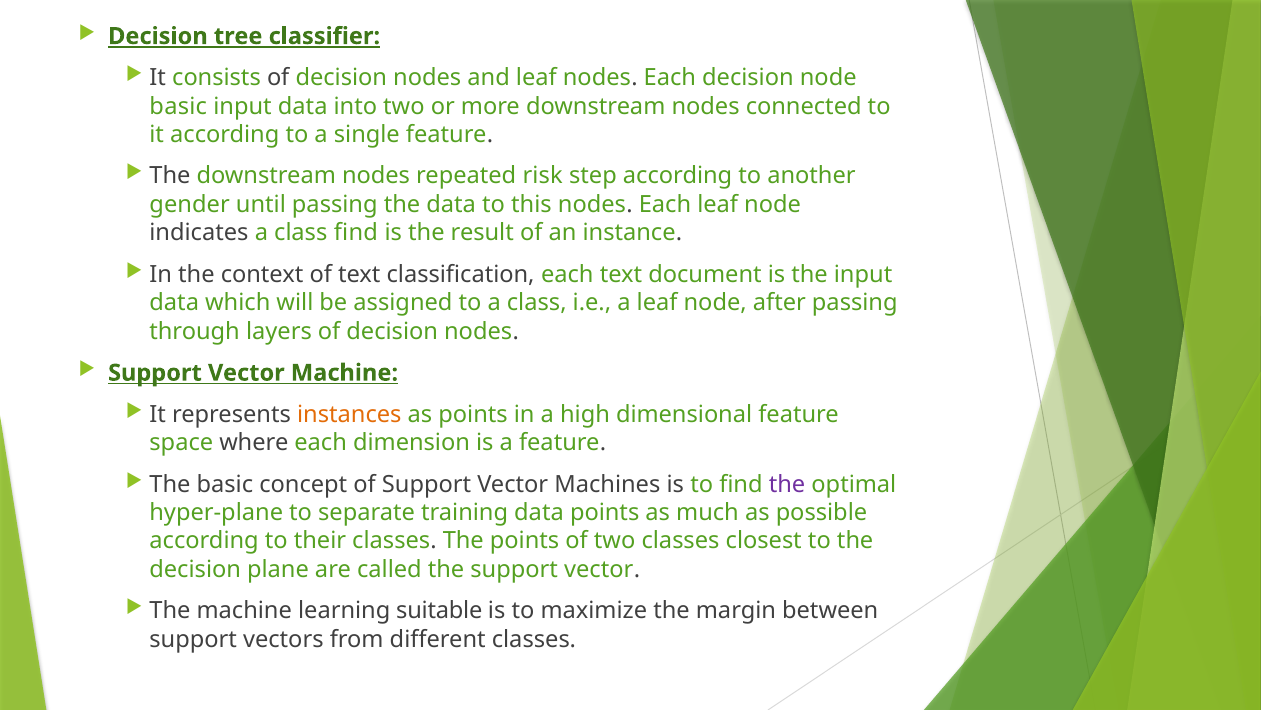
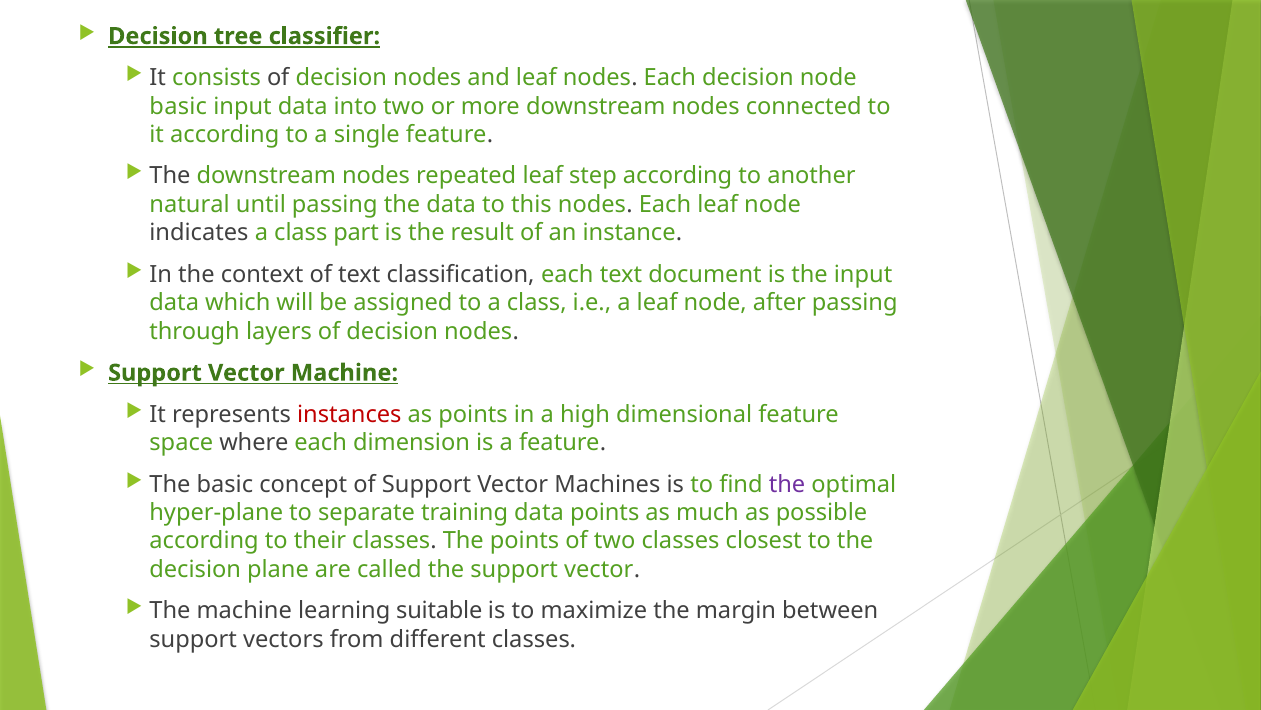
repeated risk: risk -> leaf
gender: gender -> natural
class find: find -> part
instances colour: orange -> red
